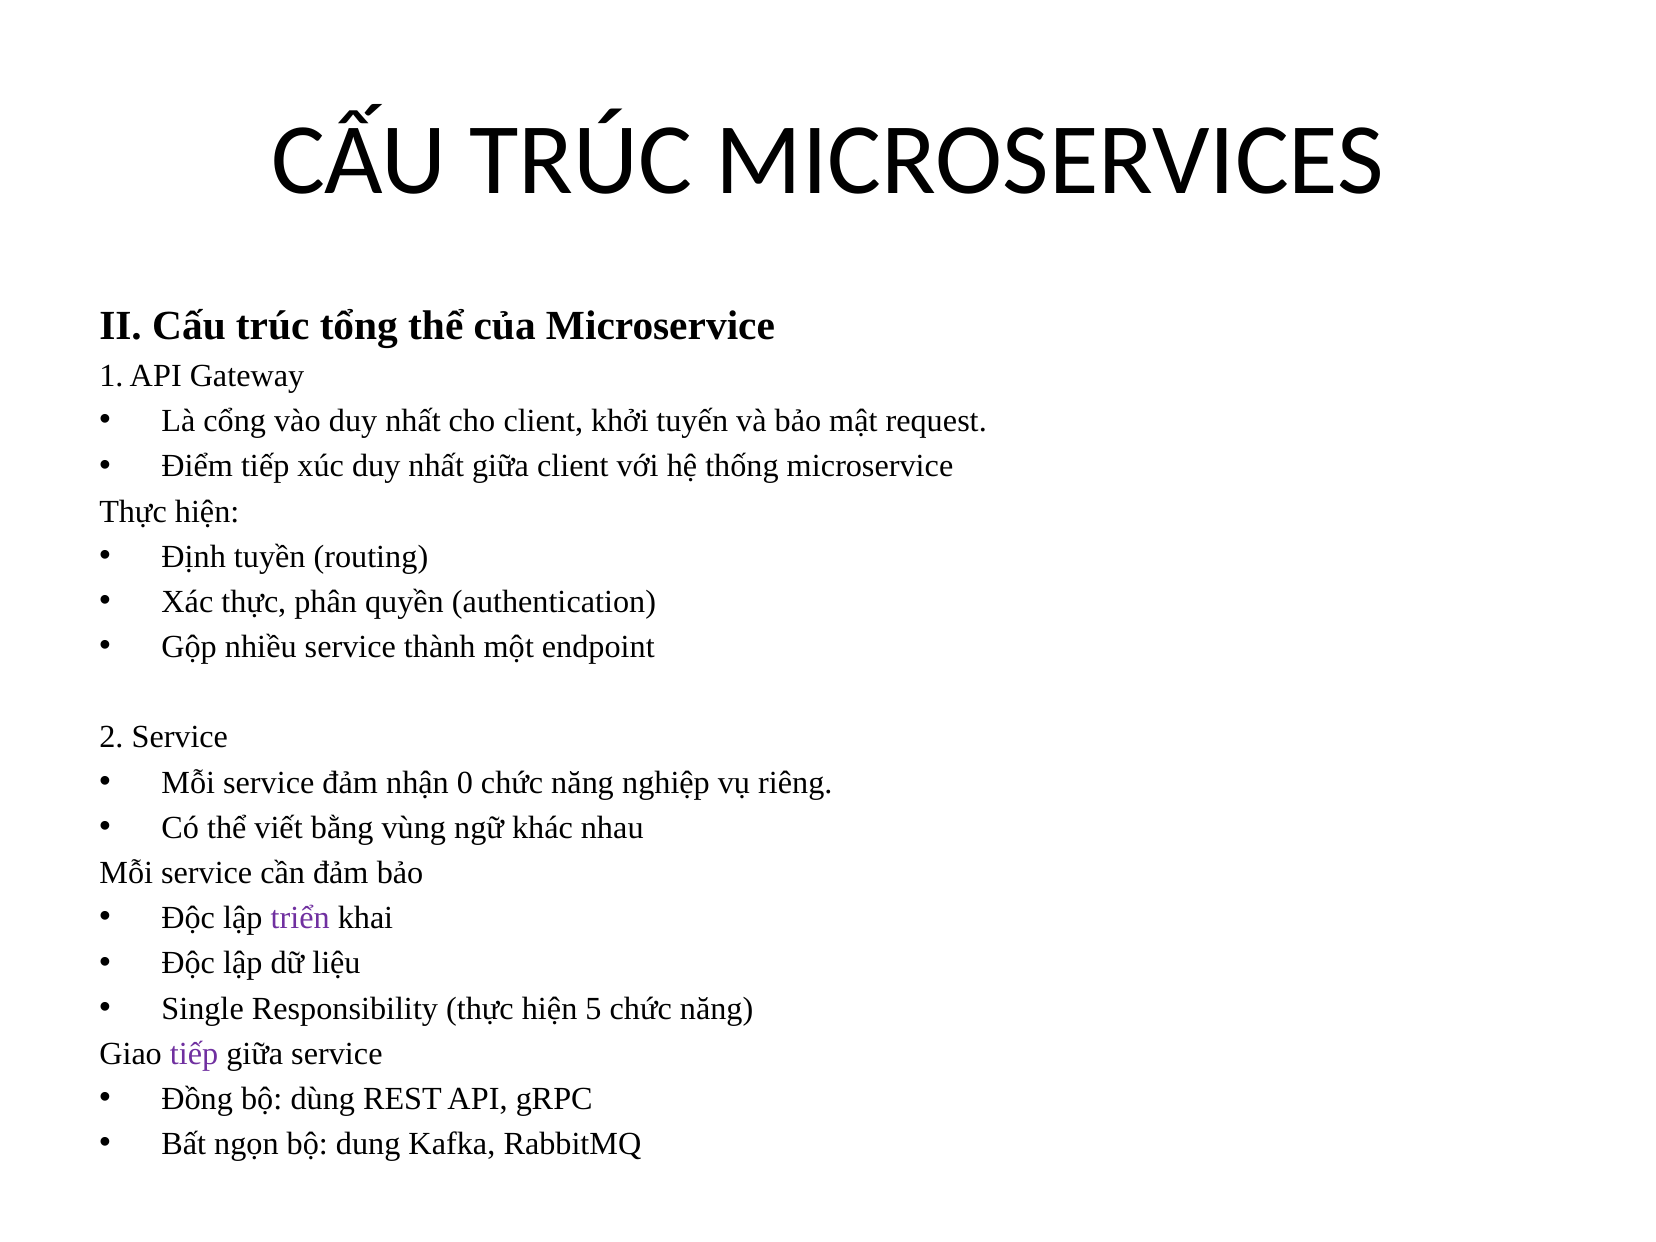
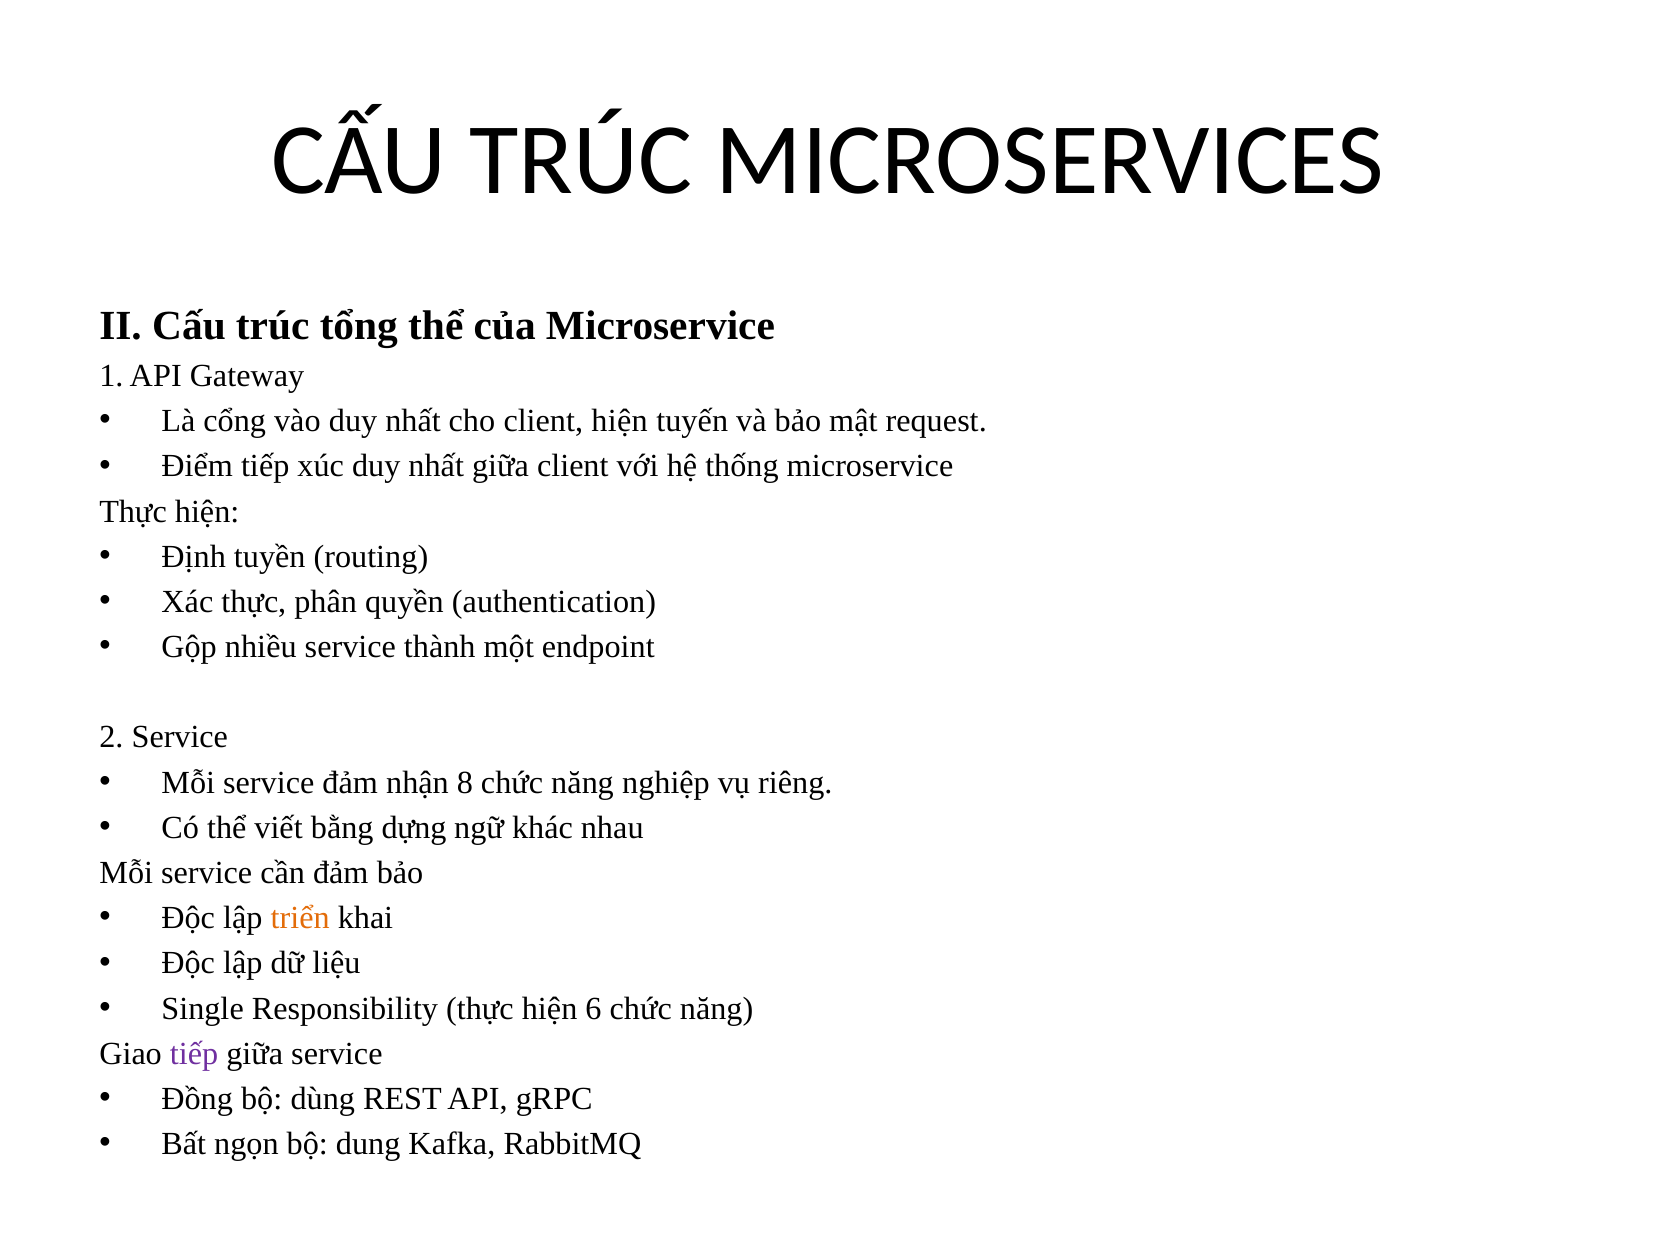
client khởi: khởi -> hiện
0: 0 -> 8
vùng: vùng -> dựng
triển colour: purple -> orange
5: 5 -> 6
